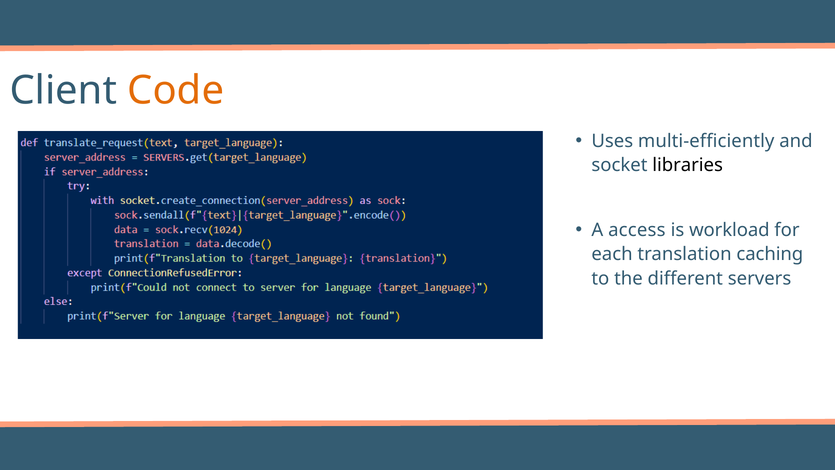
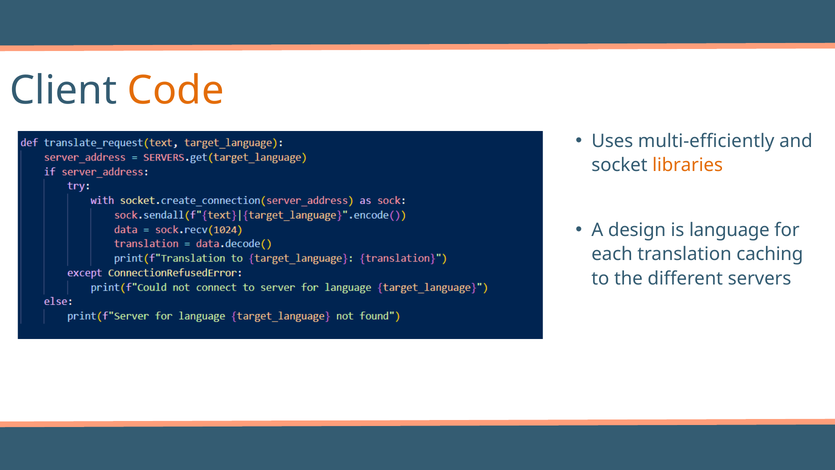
libraries colour: black -> orange
access: access -> design
workload: workload -> language
